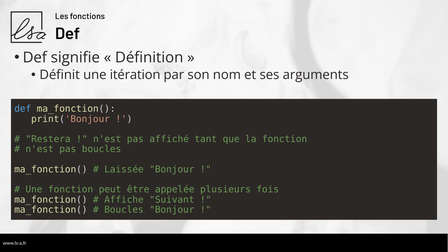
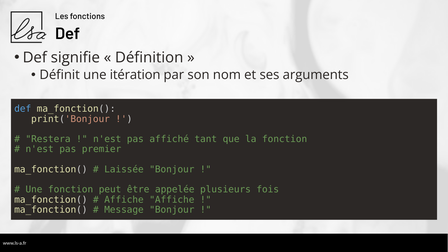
pas boucles: boucles -> premier
Affiche Suivant: Suivant -> Affiche
Boucles at (124, 210): Boucles -> Message
